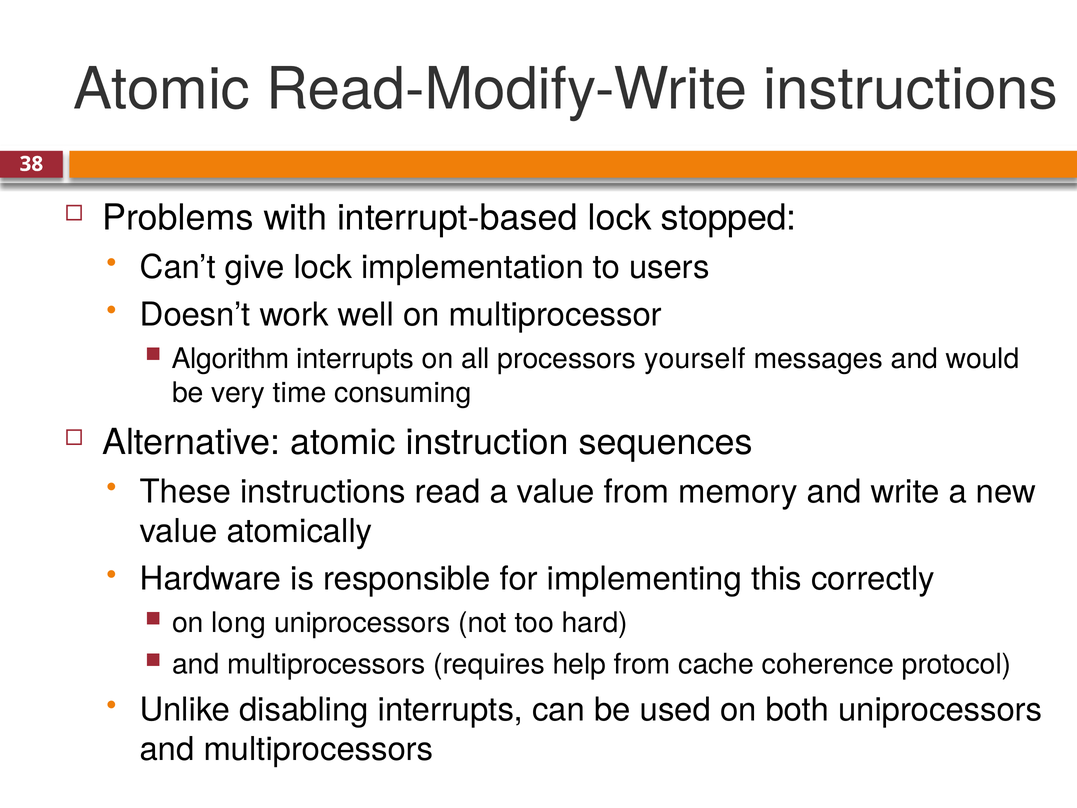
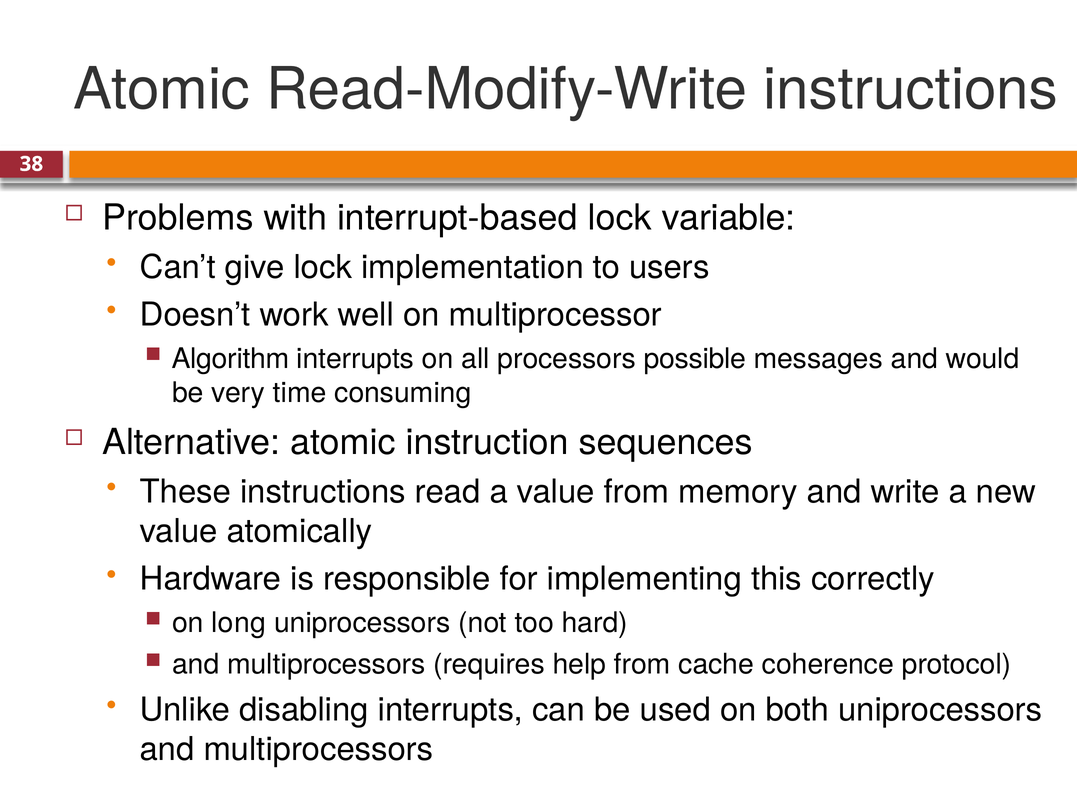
stopped: stopped -> variable
yourself: yourself -> possible
